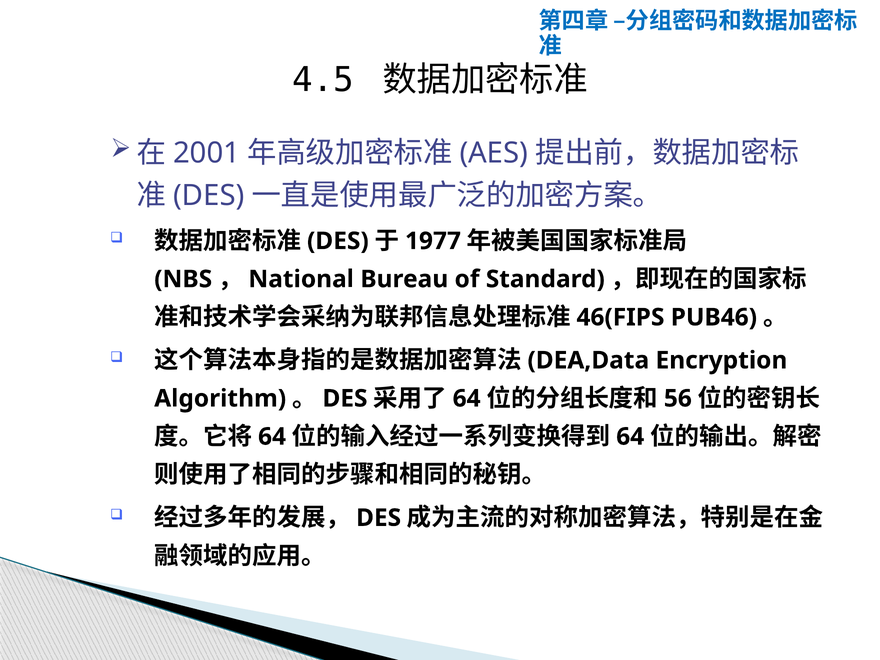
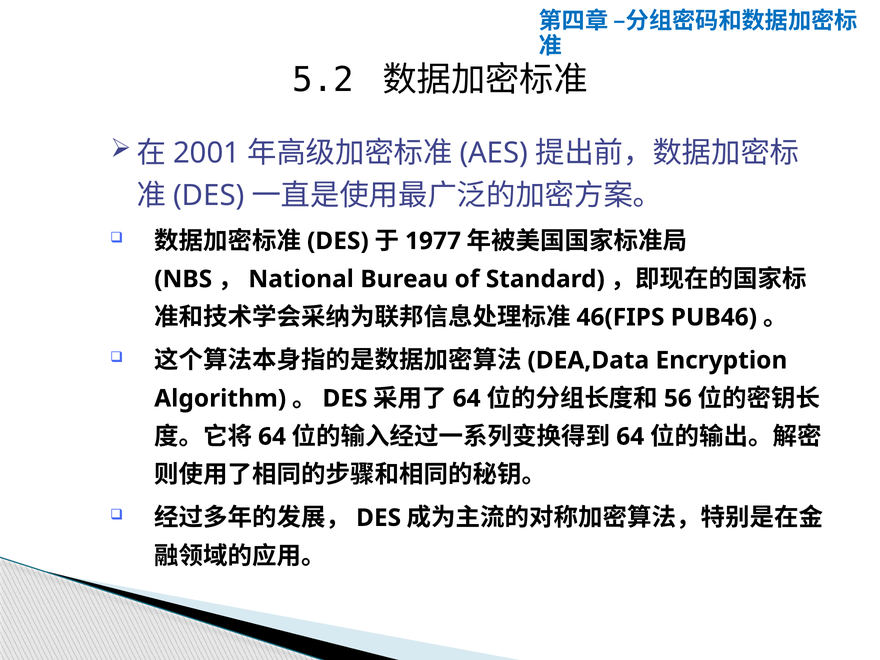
4.5: 4.5 -> 5.2
